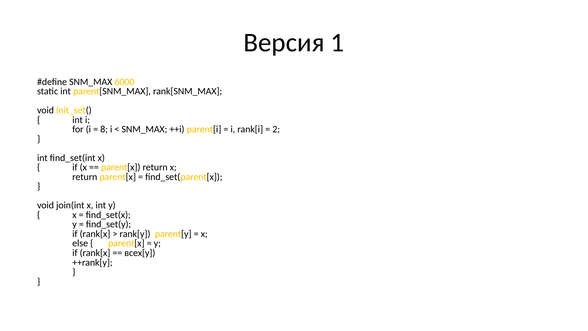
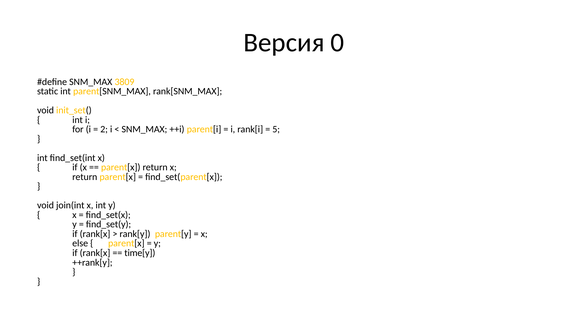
1: 1 -> 0
6000: 6000 -> 3809
8: 8 -> 2
2: 2 -> 5
всех[y: всех[y -> time[y
